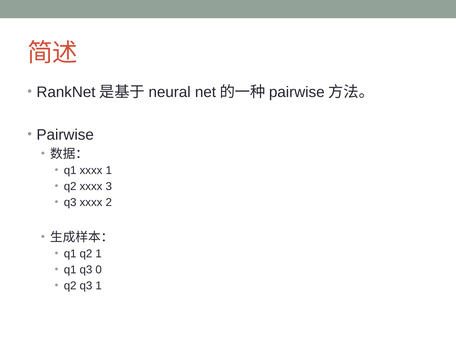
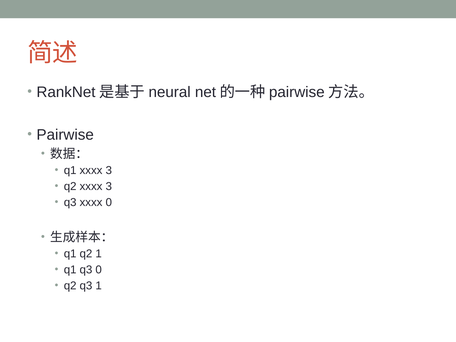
q1 xxxx 1: 1 -> 3
xxxx 2: 2 -> 0
